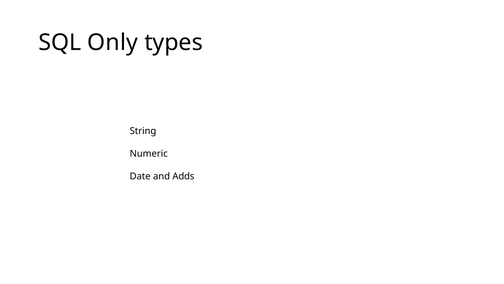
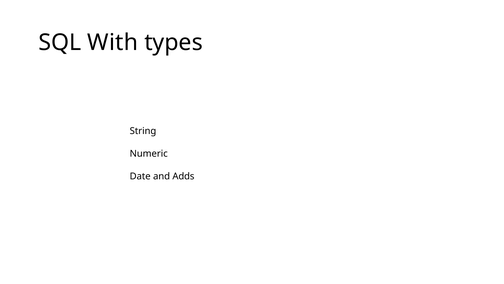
Only: Only -> With
